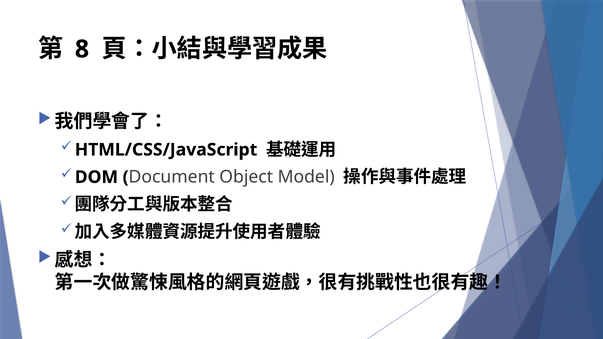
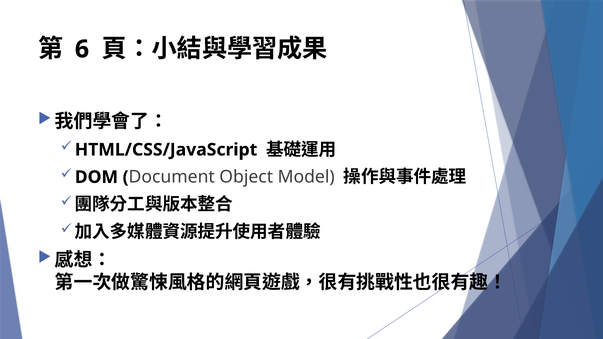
8: 8 -> 6
